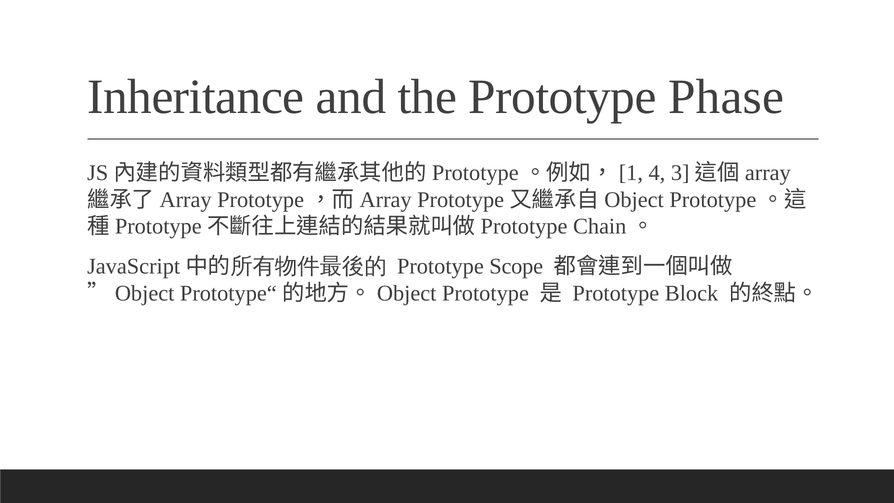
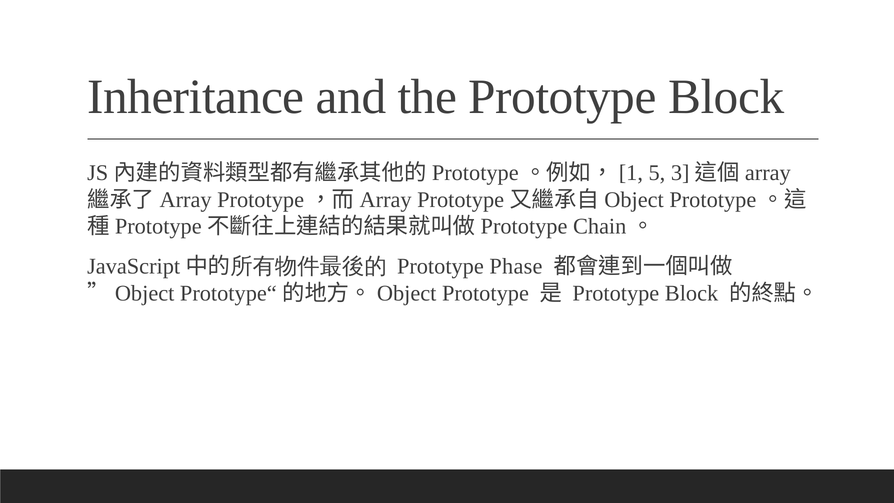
the Prototype Phase: Phase -> Block
4: 4 -> 5
Scope: Scope -> Phase
